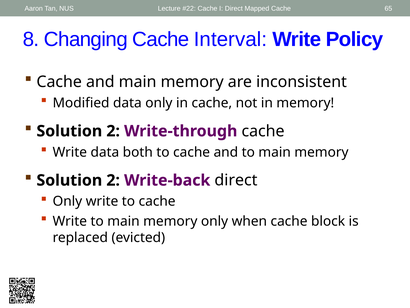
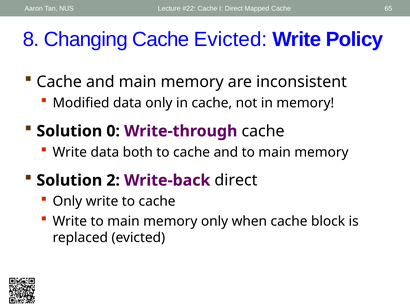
Cache Interval: Interval -> Evicted
2 at (113, 131): 2 -> 0
